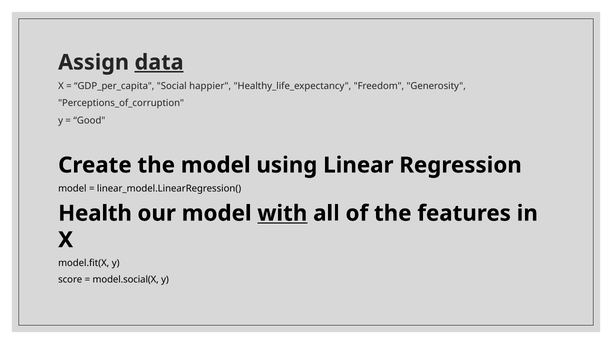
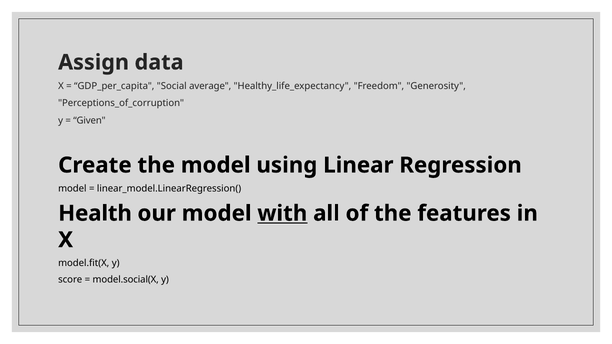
data underline: present -> none
happier: happier -> average
Good: Good -> Given
